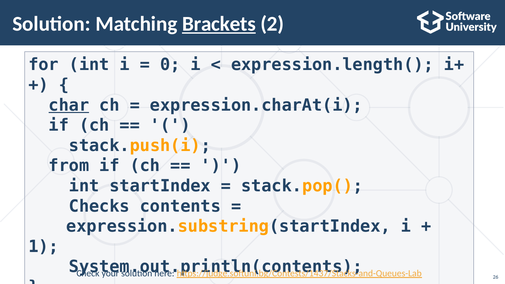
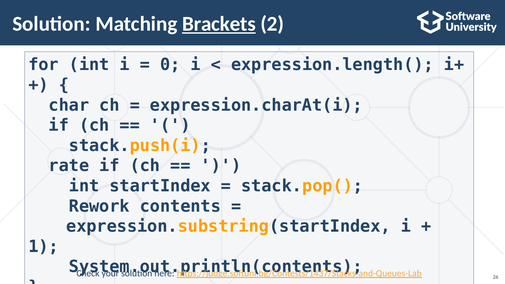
char underline: present -> none
from: from -> rate
Checks: Checks -> Rework
